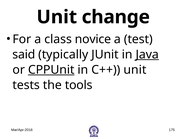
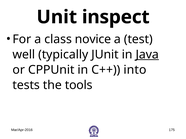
change: change -> inspect
said: said -> well
CPPUnit underline: present -> none
C++ unit: unit -> into
